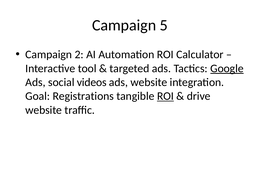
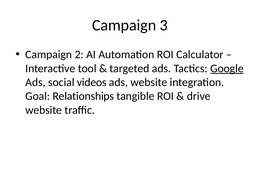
5: 5 -> 3
Registrations: Registrations -> Relationships
ROI at (165, 96) underline: present -> none
